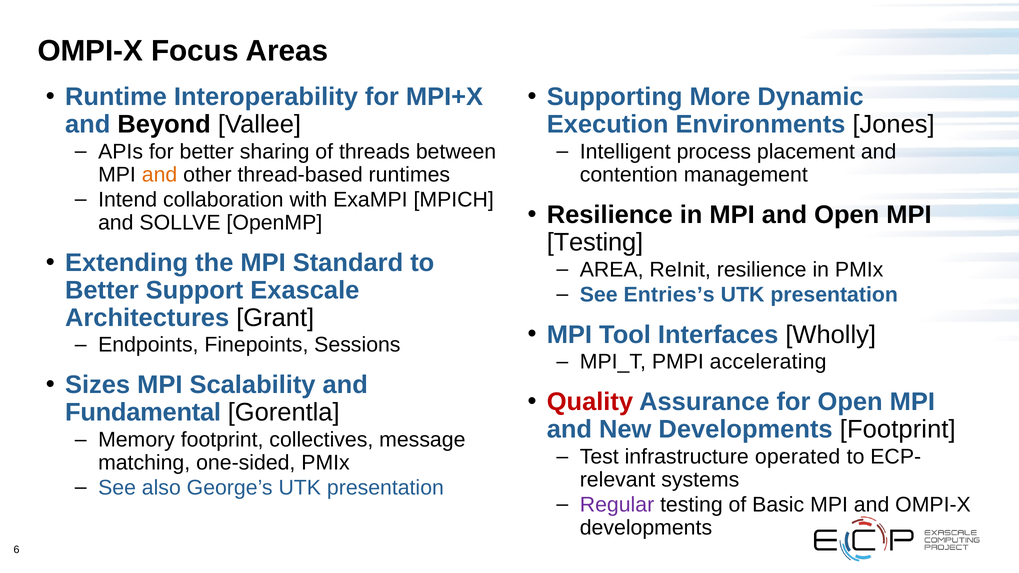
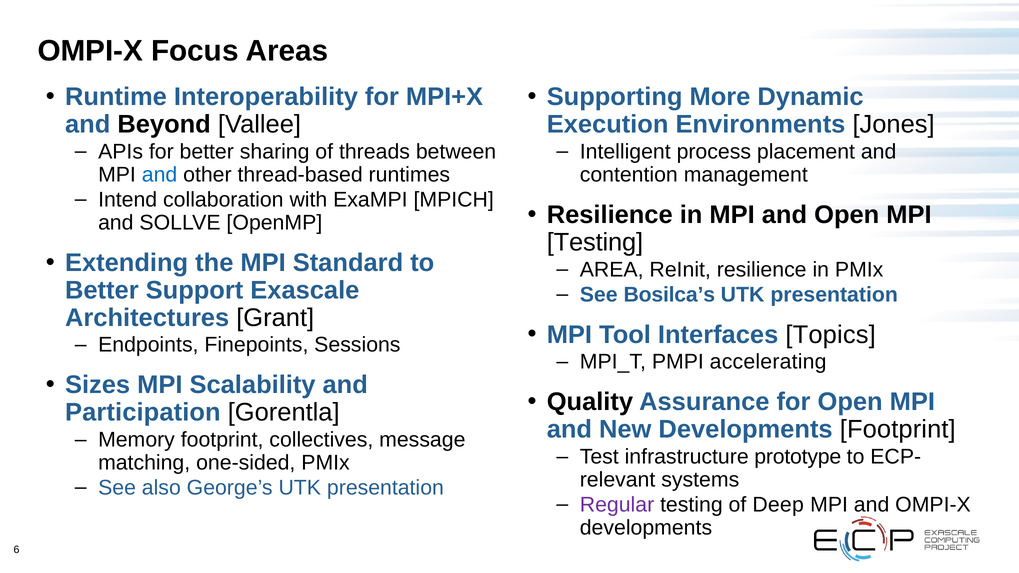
and at (160, 175) colour: orange -> blue
Entries’s: Entries’s -> Bosilca’s
Wholly: Wholly -> Topics
Quality colour: red -> black
Fundamental: Fundamental -> Participation
operated: operated -> prototype
Basic: Basic -> Deep
